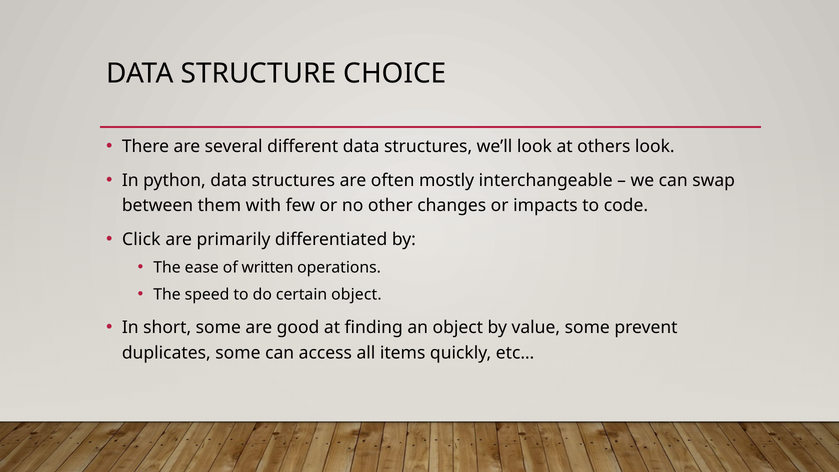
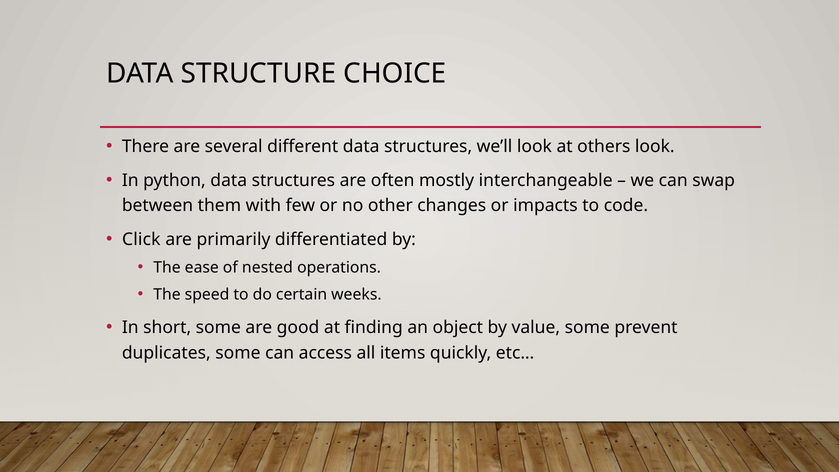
written: written -> nested
certain object: object -> weeks
